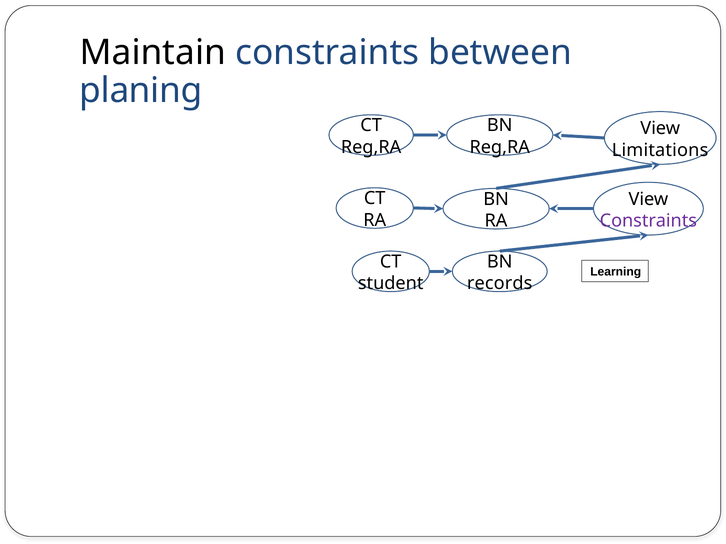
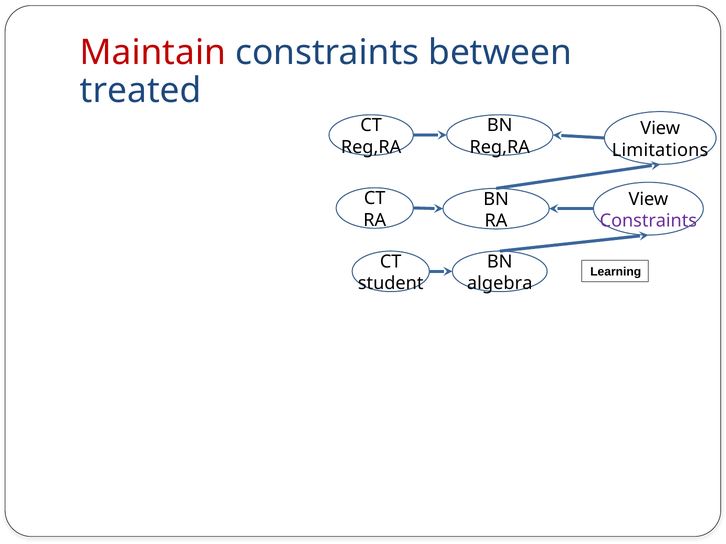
Maintain colour: black -> red
planing: planing -> treated
records: records -> algebra
